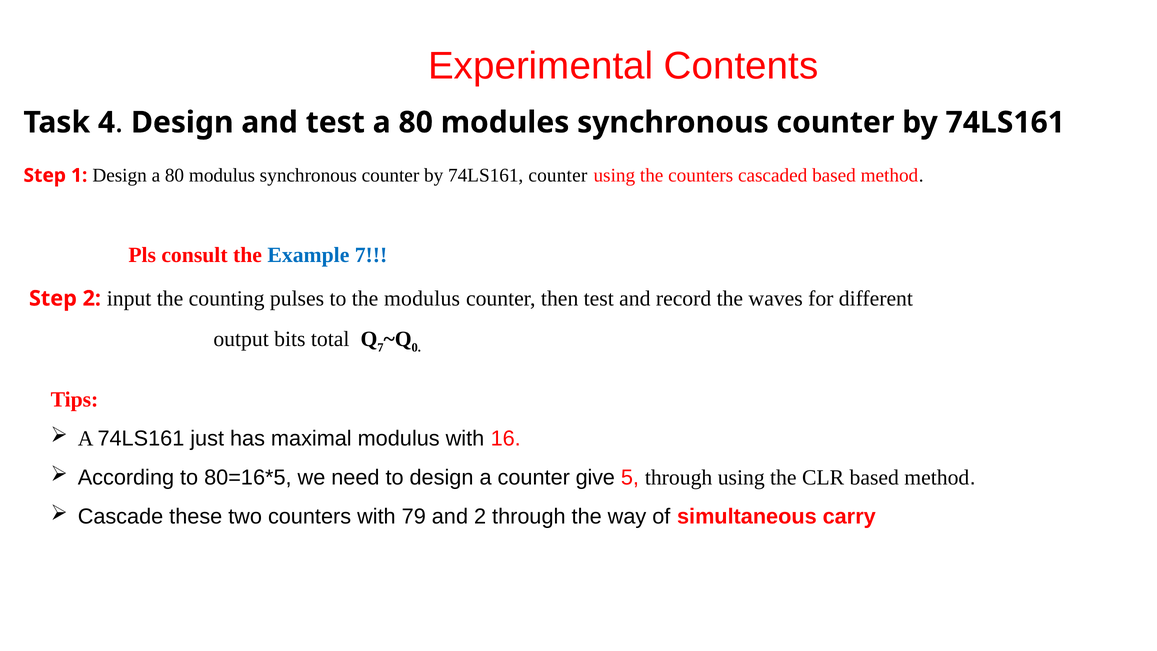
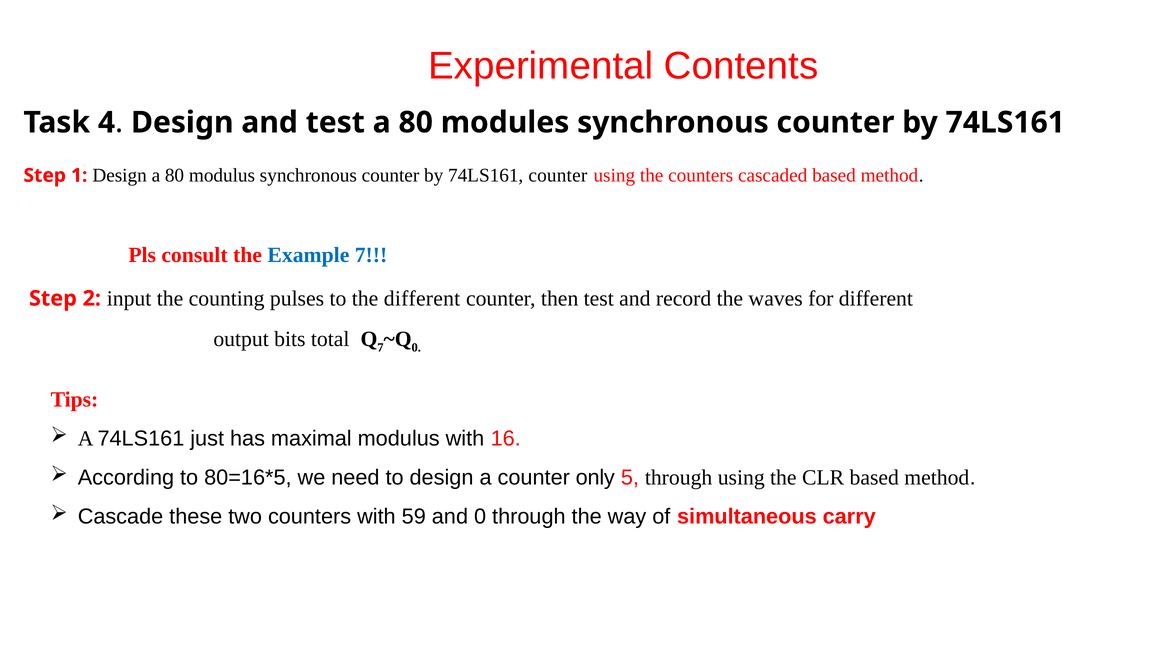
the modulus: modulus -> different
give: give -> only
79: 79 -> 59
and 2: 2 -> 0
